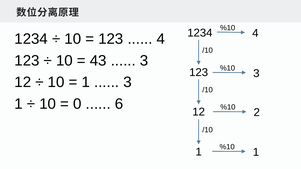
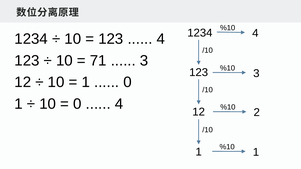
43: 43 -> 71
3 at (127, 82): 3 -> 0
6 at (119, 104): 6 -> 4
